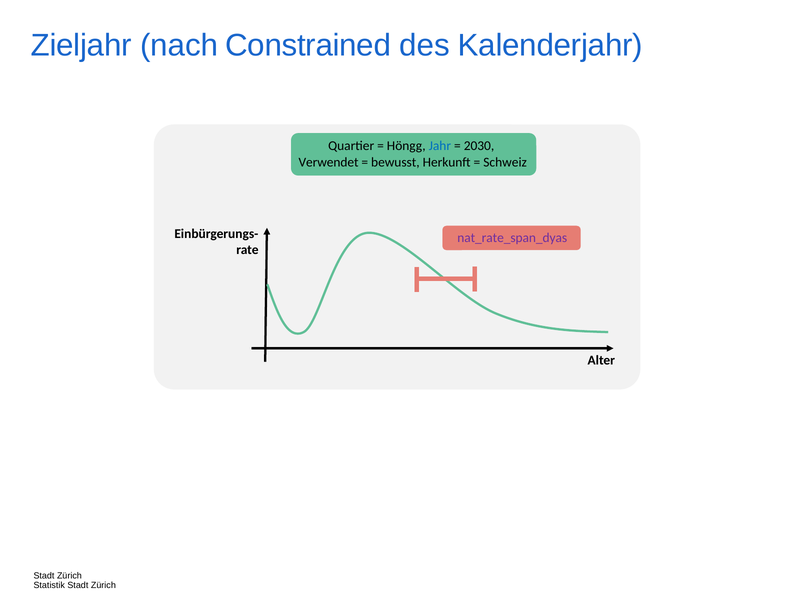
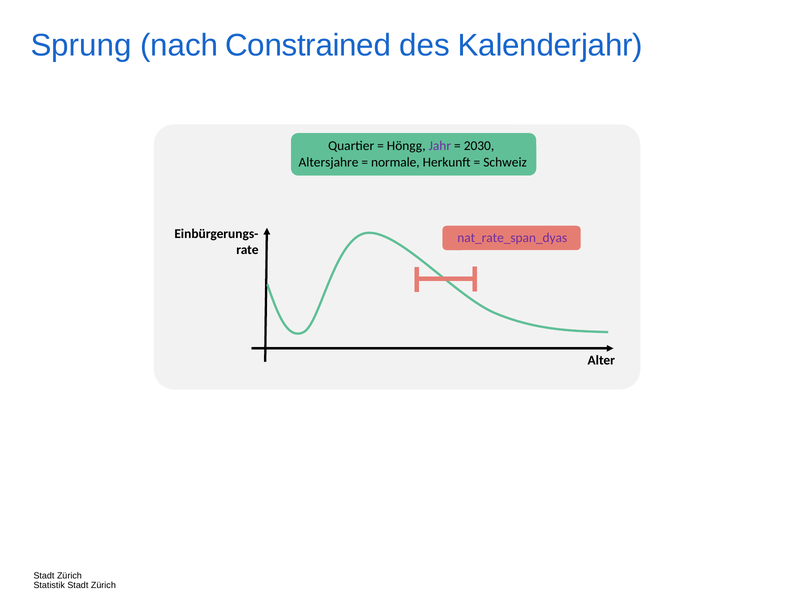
Zieljahr: Zieljahr -> Sprung
Jahr colour: blue -> purple
Verwendet: Verwendet -> Altersjahre
bewusst: bewusst -> normale
